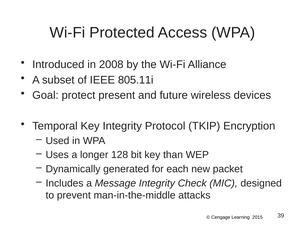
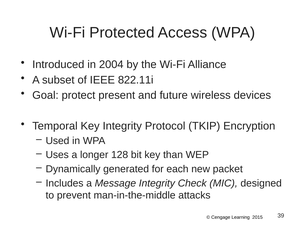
2008: 2008 -> 2004
805.11i: 805.11i -> 822.11i
